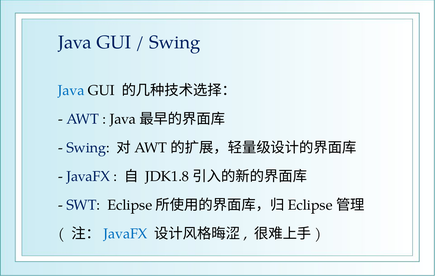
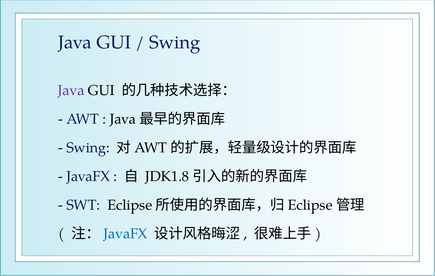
Java at (71, 91) colour: blue -> purple
